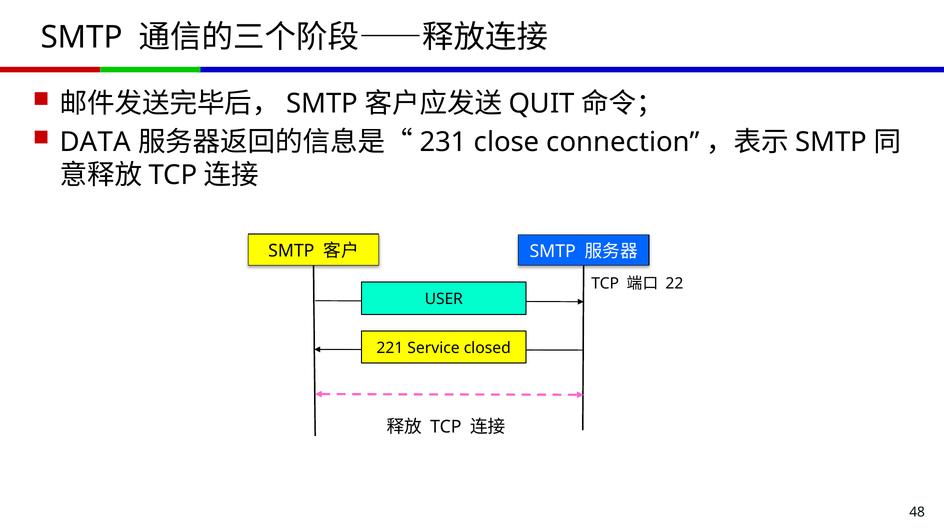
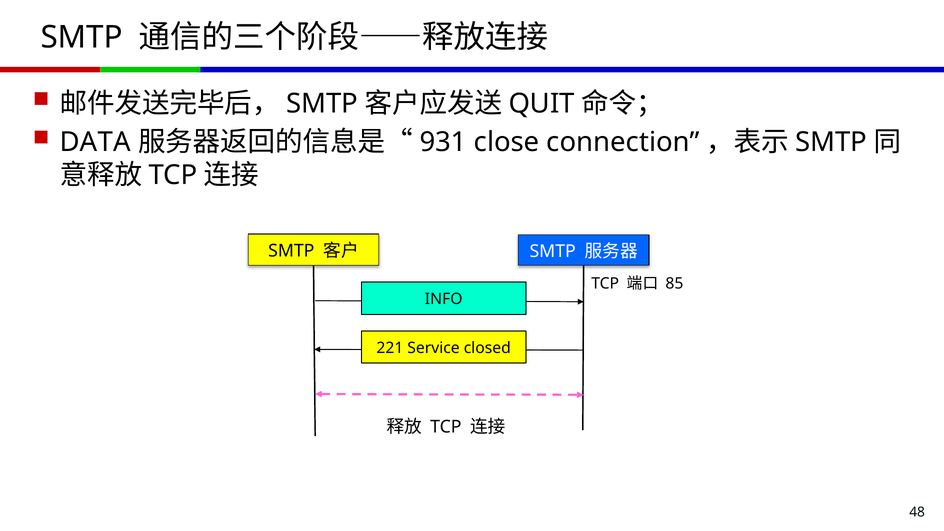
231: 231 -> 931
22: 22 -> 85
USER: USER -> INFO
